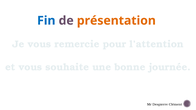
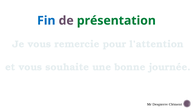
présentation colour: orange -> green
